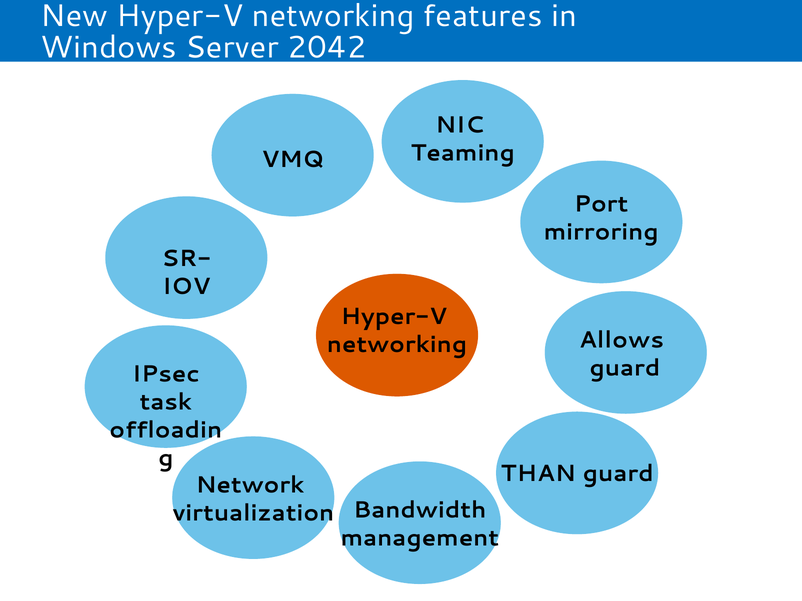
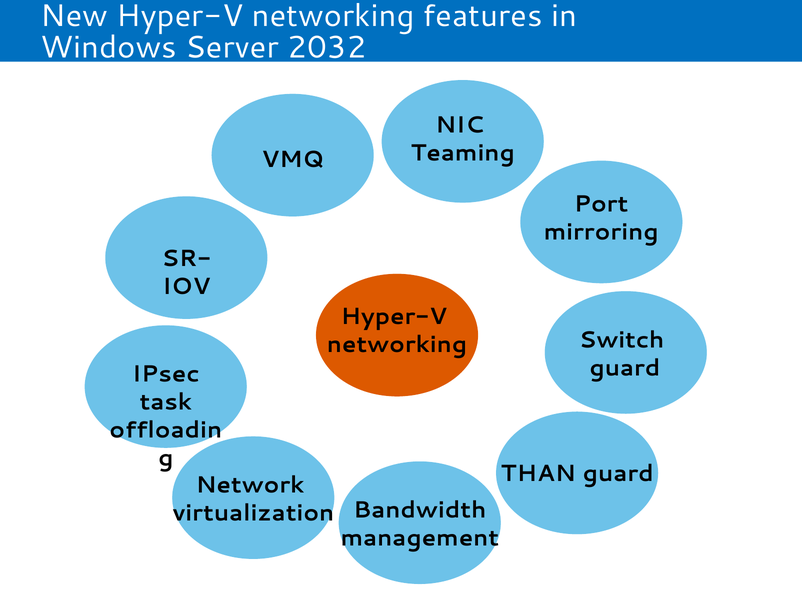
2042: 2042 -> 2032
Allows: Allows -> Switch
